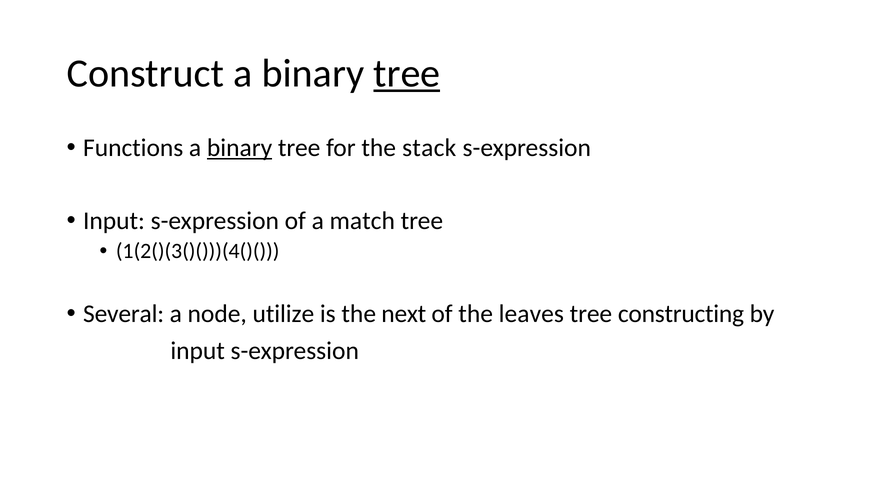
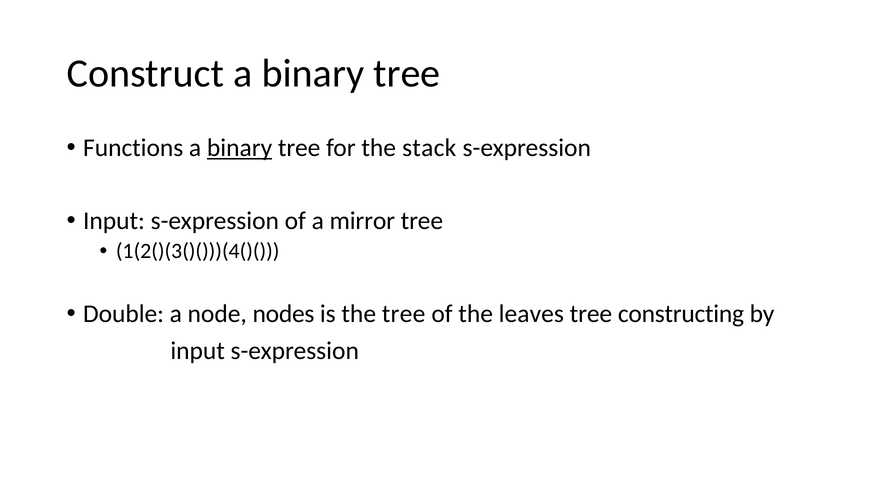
tree at (407, 74) underline: present -> none
match: match -> mirror
Several: Several -> Double
utilize: utilize -> nodes
the next: next -> tree
